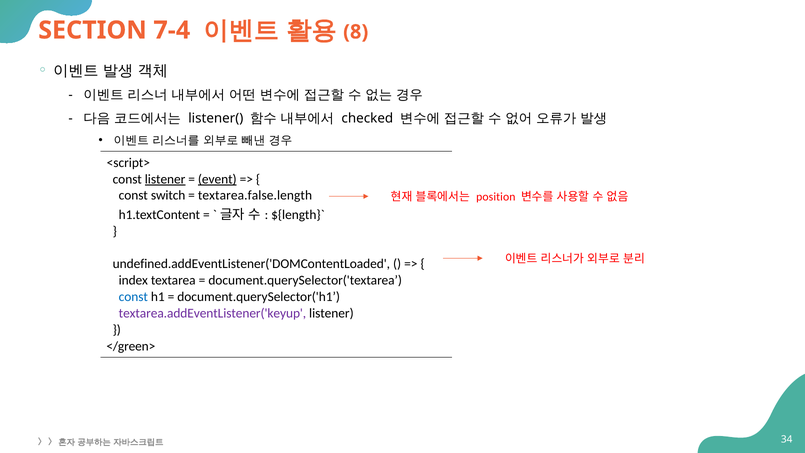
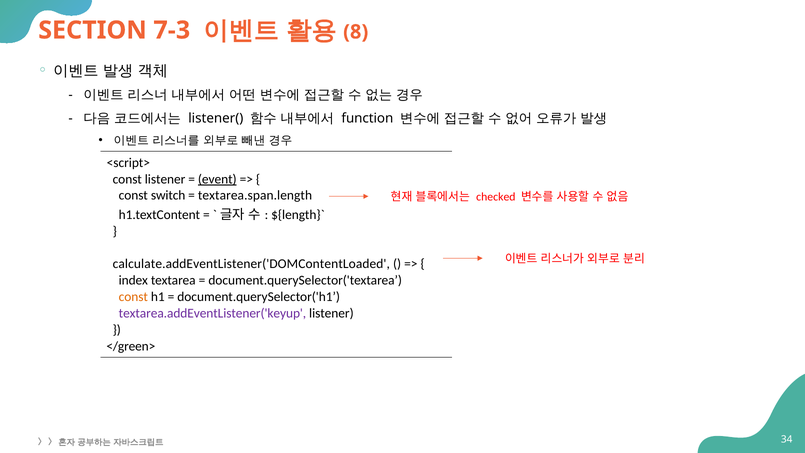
7-4: 7-4 -> 7-3
checked: checked -> function
listener at (165, 179) underline: present -> none
textarea.false.length: textarea.false.length -> textarea.span.length
position: position -> checked
undefined.addEventListener('DOMContentLoaded: undefined.addEventListener('DOMContentLoaded -> calculate.addEventListener('DOMContentLoaded
const at (133, 297) colour: blue -> orange
